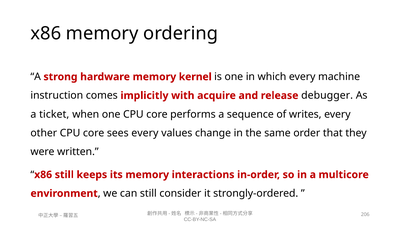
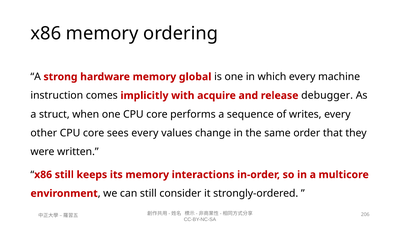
kernel: kernel -> global
ticket: ticket -> struct
